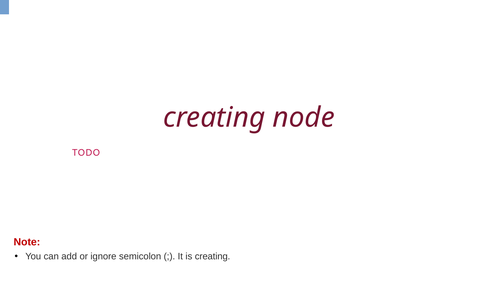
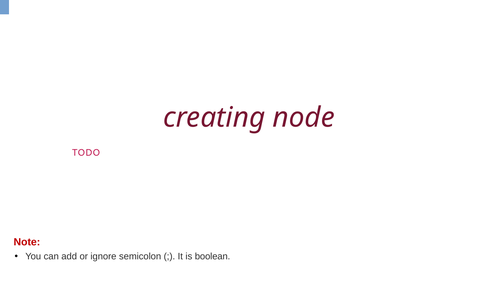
is creating: creating -> boolean
